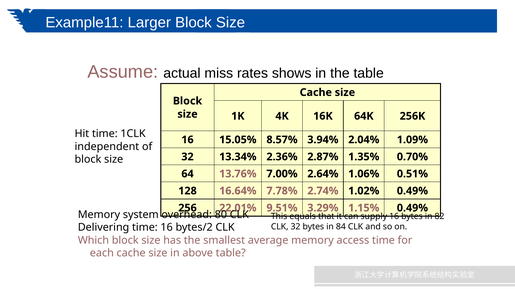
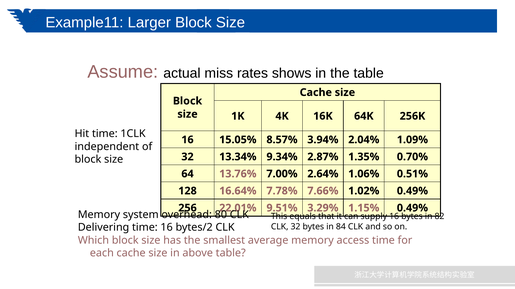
2.36%: 2.36% -> 9.34%
2.74%: 2.74% -> 7.66%
